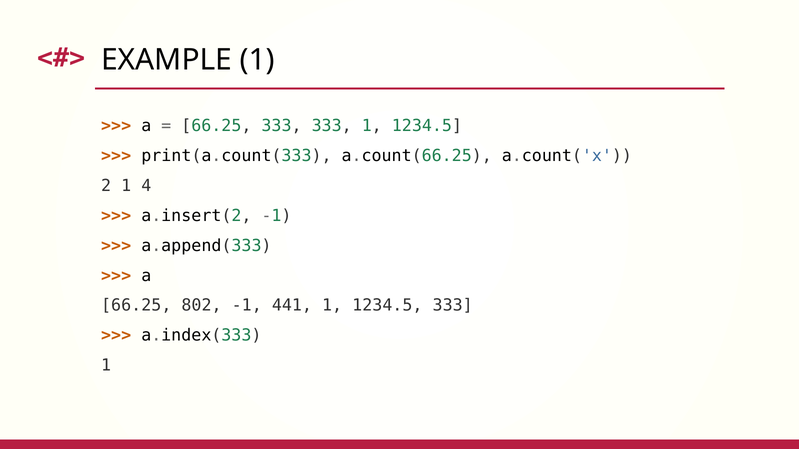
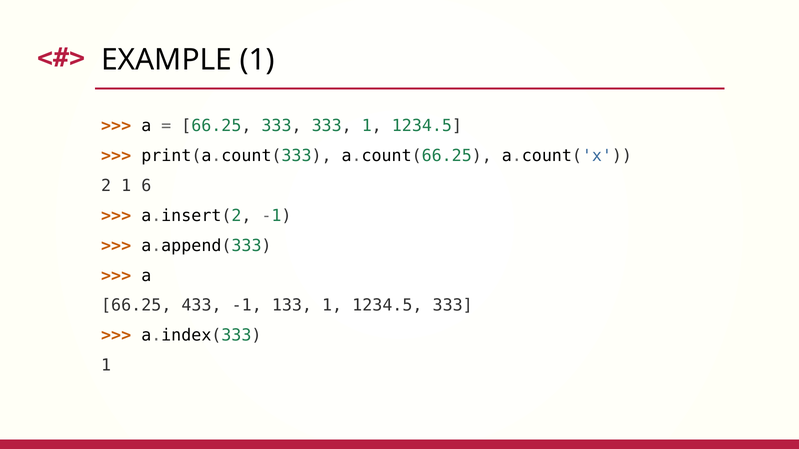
4: 4 -> 6
802: 802 -> 433
441: 441 -> 133
